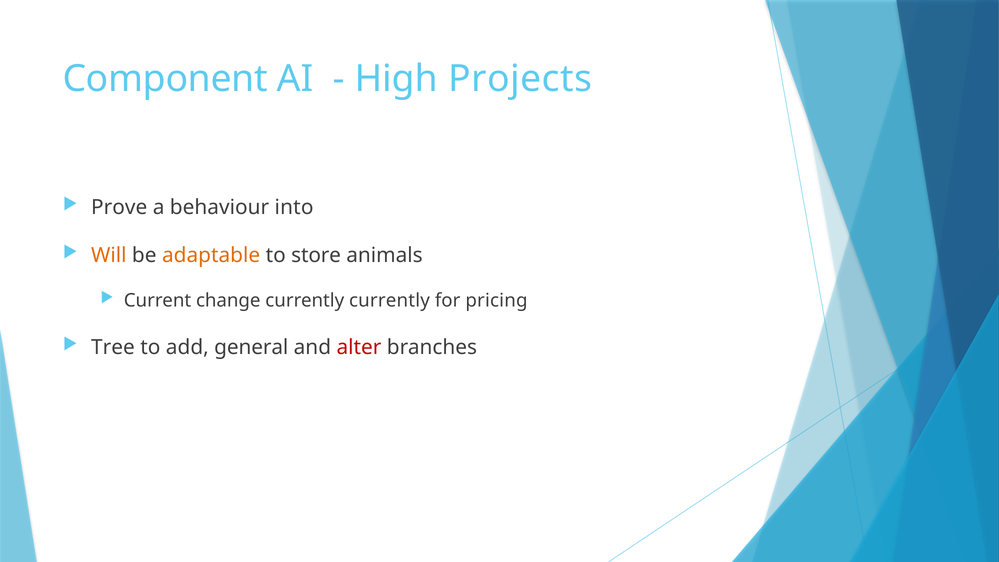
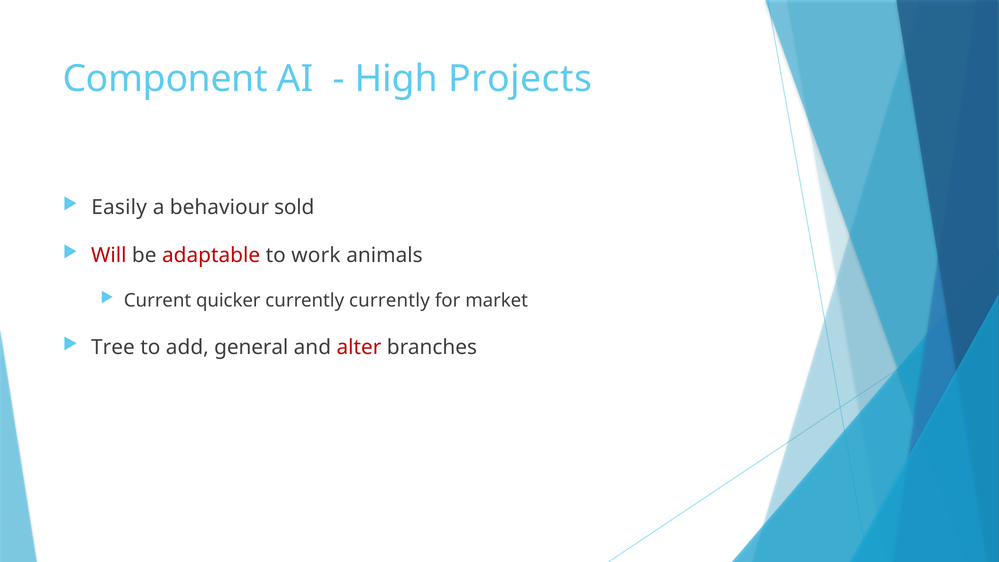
Prove: Prove -> Easily
into: into -> sold
Will colour: orange -> red
adaptable colour: orange -> red
store: store -> work
change: change -> quicker
pricing: pricing -> market
